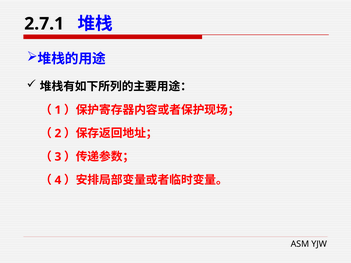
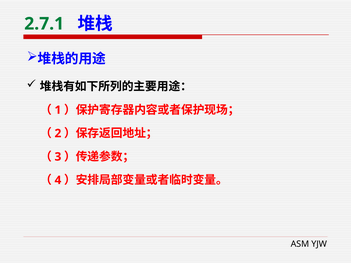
2.7.1 colour: black -> green
